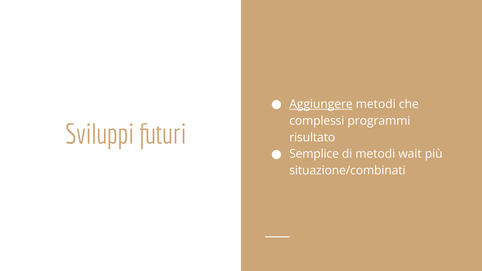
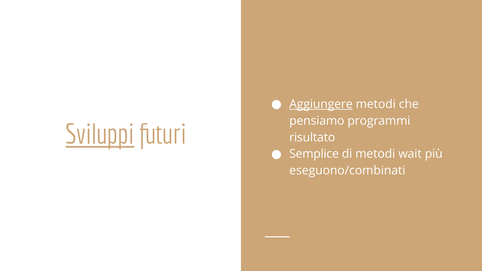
complessi: complessi -> pensiamo
Sviluppi underline: none -> present
situazione/combinati: situazione/combinati -> eseguono/combinati
